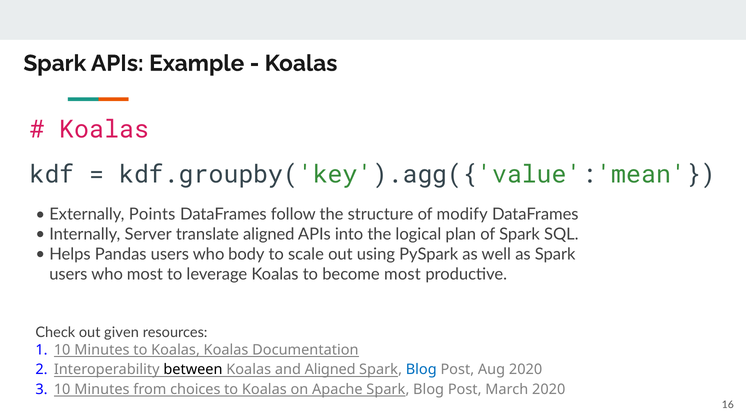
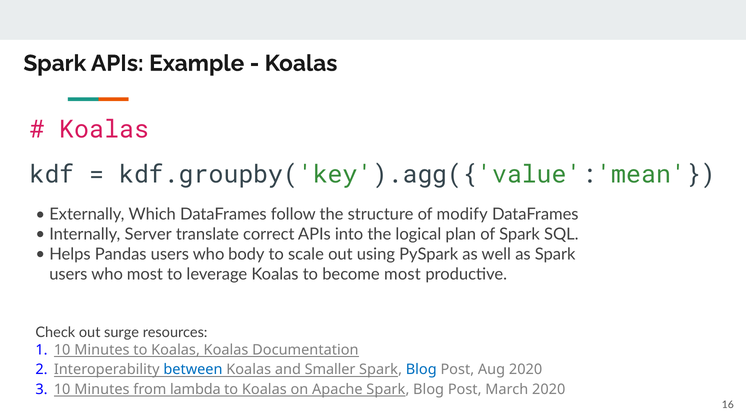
Points: Points -> Which
translate aligned: aligned -> correct
given: given -> surge
between colour: black -> blue
and Aligned: Aligned -> Smaller
choices: choices -> lambda
